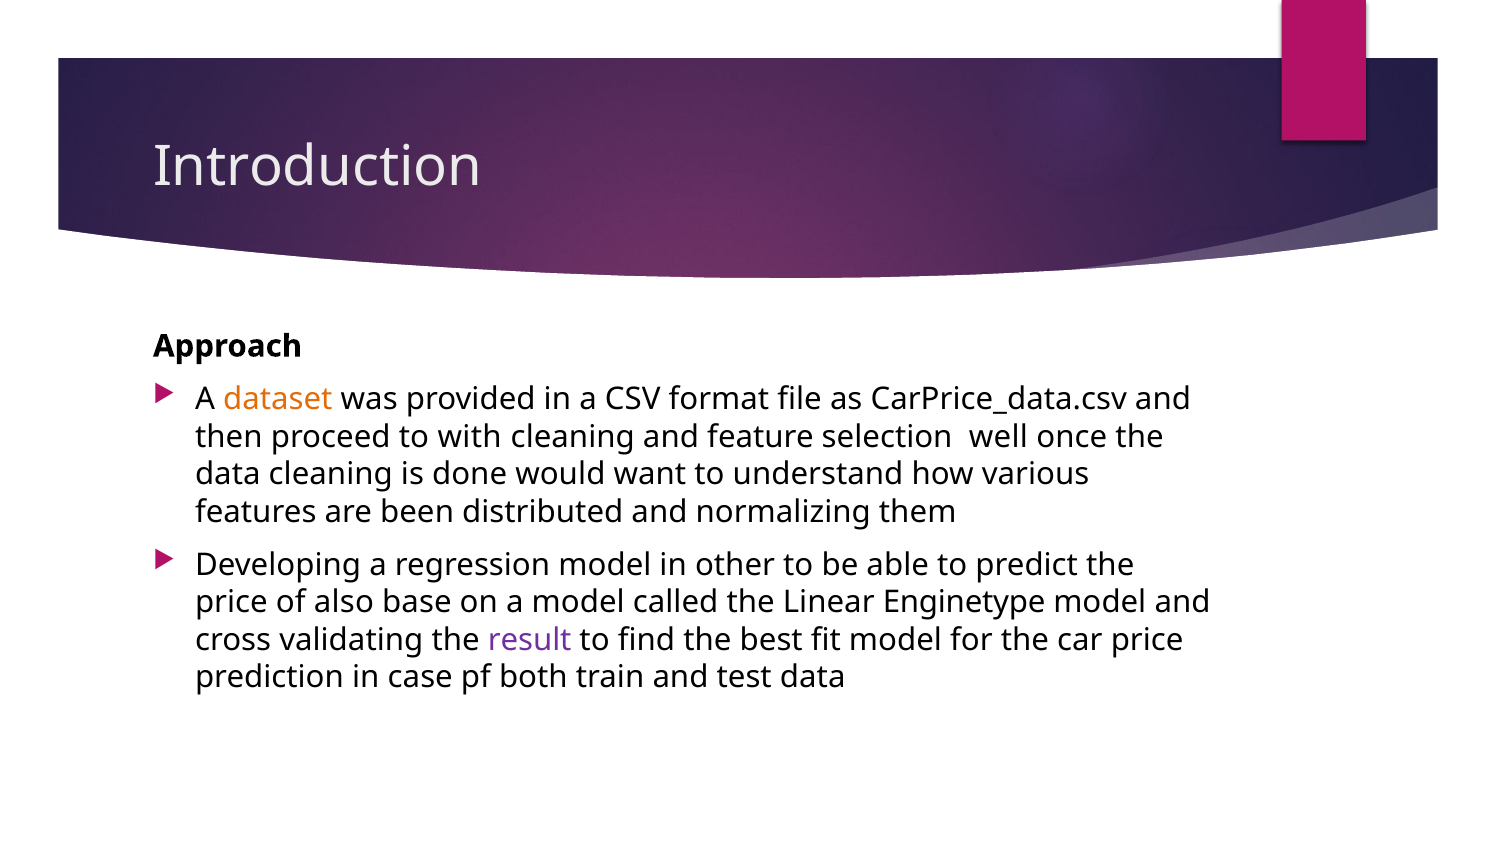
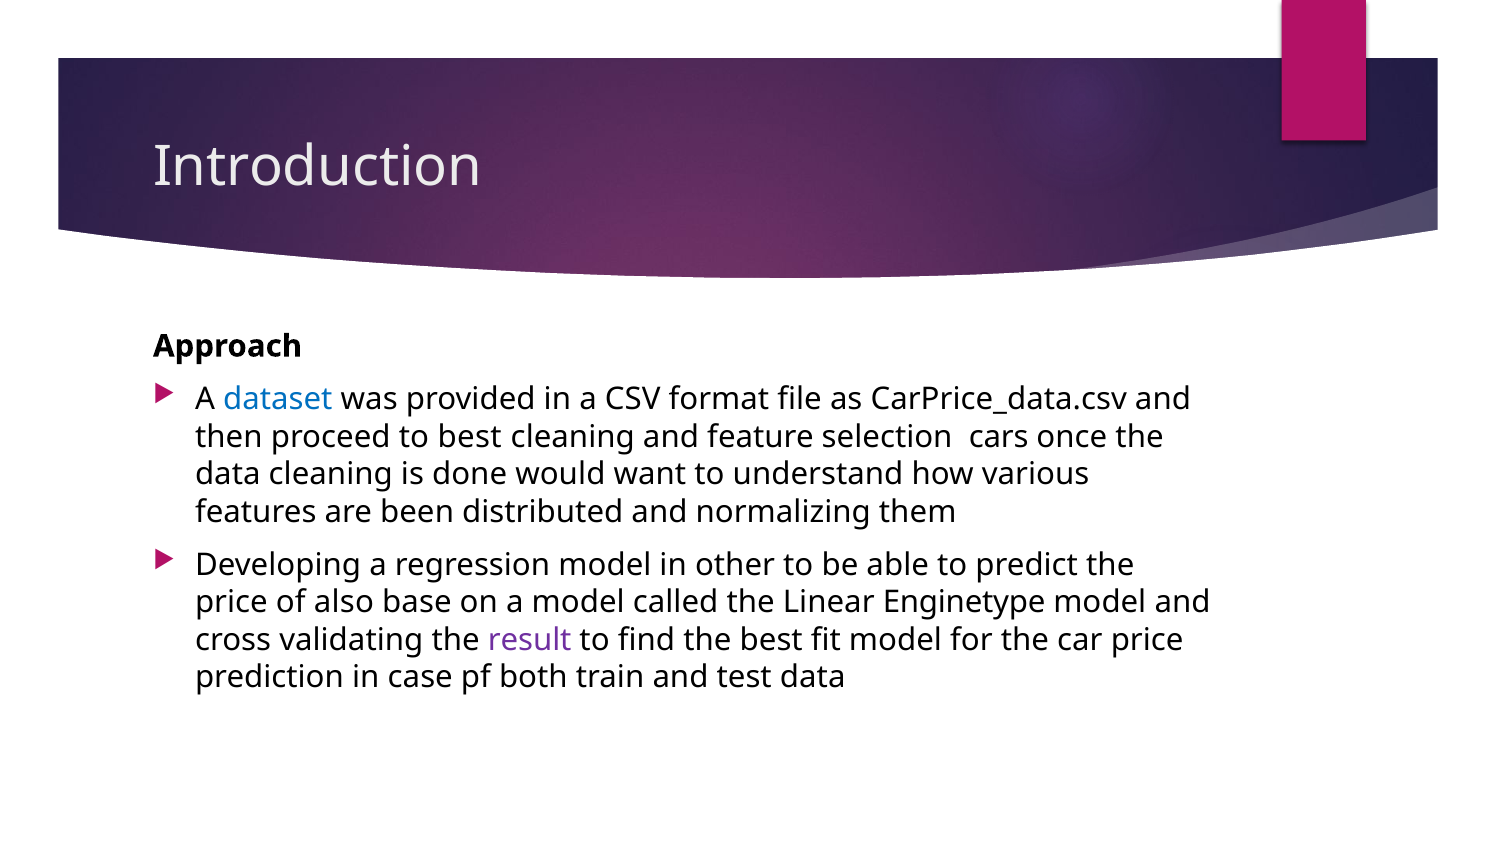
dataset colour: orange -> blue
to with: with -> best
well: well -> cars
